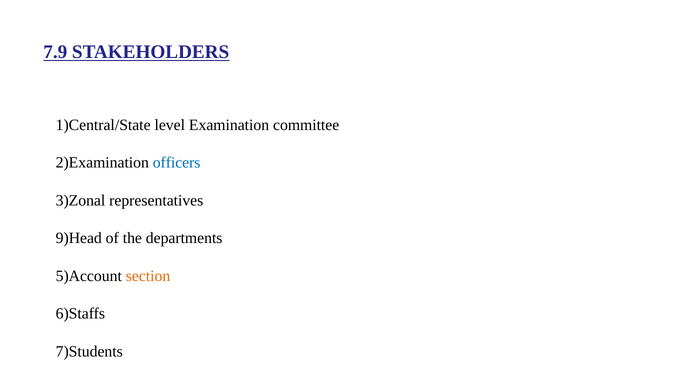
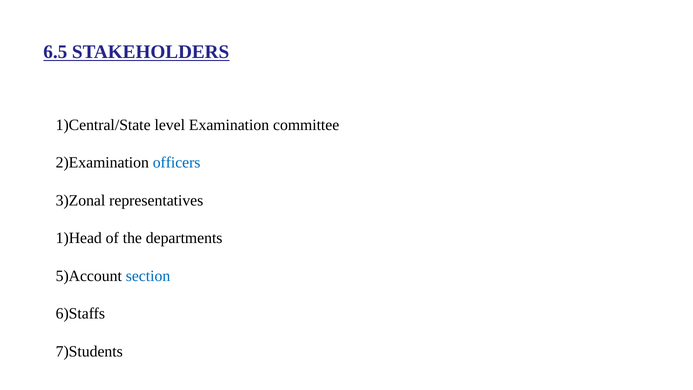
7.9: 7.9 -> 6.5
9)Head: 9)Head -> 1)Head
section colour: orange -> blue
